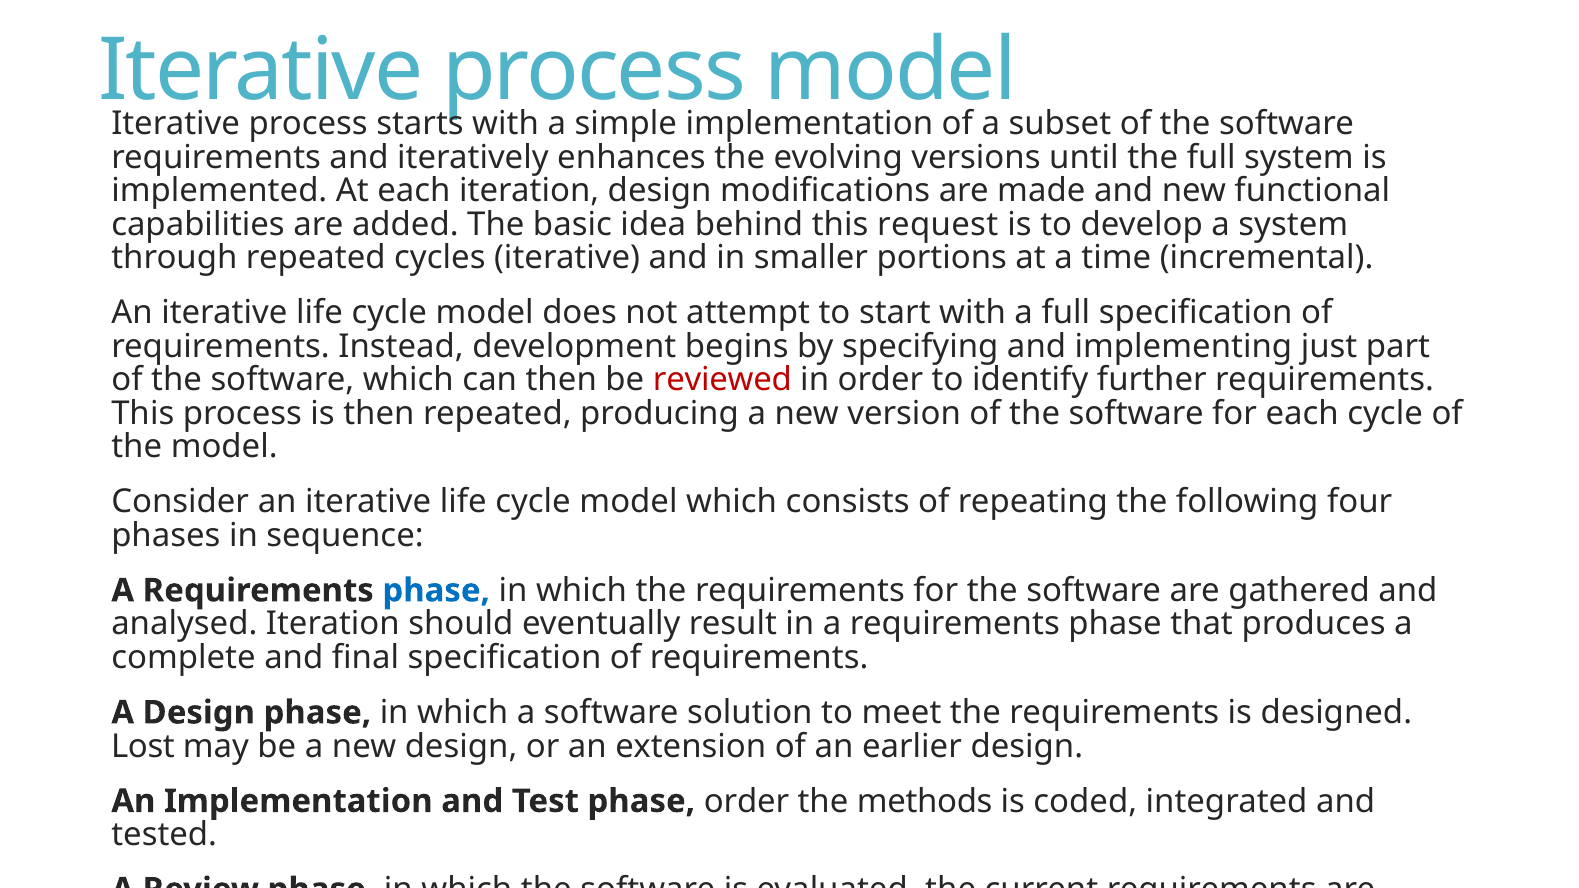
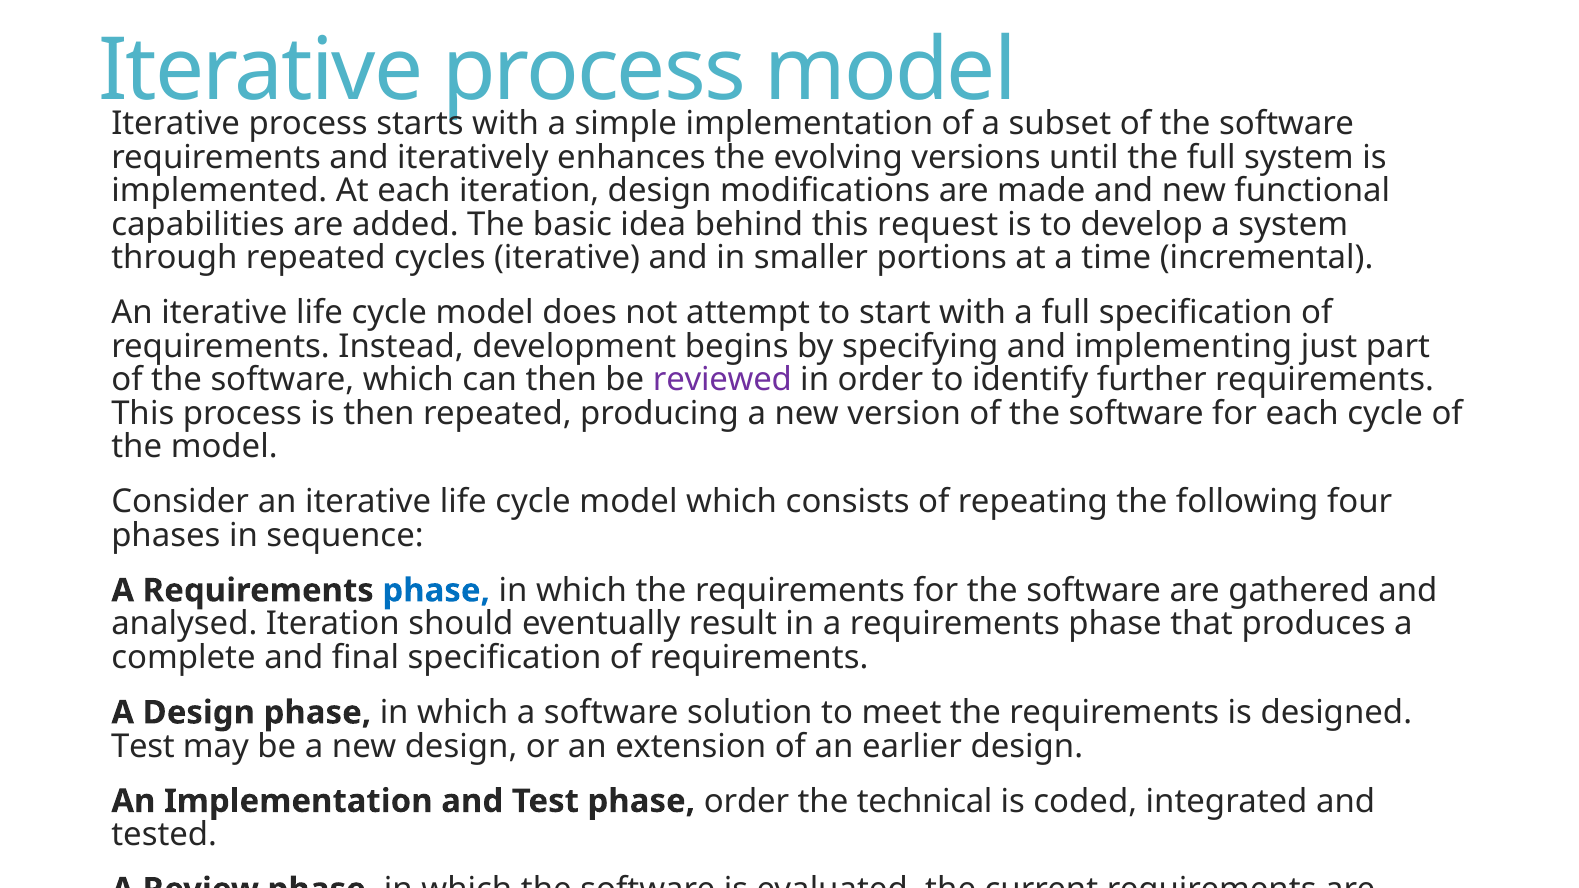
reviewed at (722, 380) colour: red -> purple
Lost at (143, 746): Lost -> Test
methods: methods -> technical
